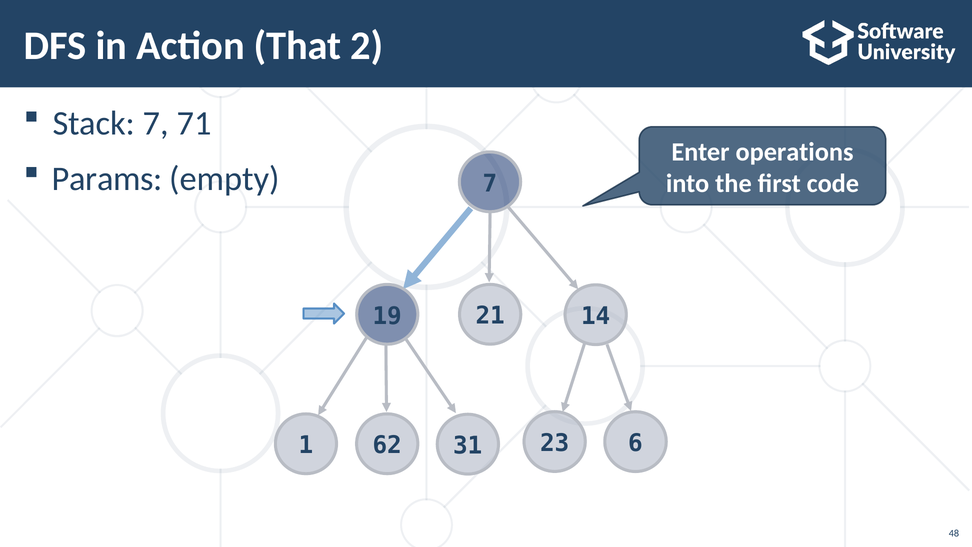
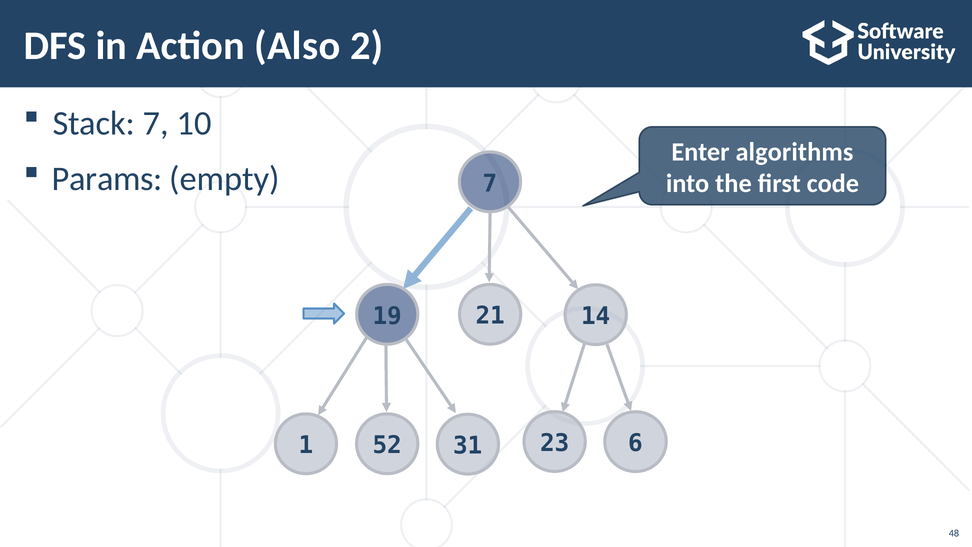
That: That -> Also
71: 71 -> 10
operations: operations -> algorithms
62: 62 -> 52
